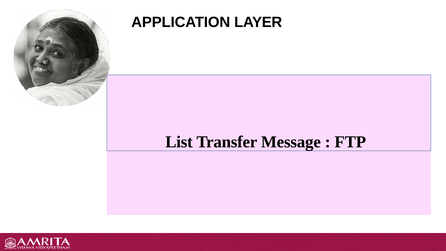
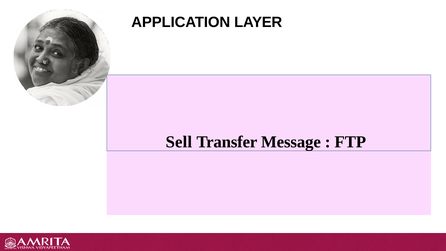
List: List -> Sell
